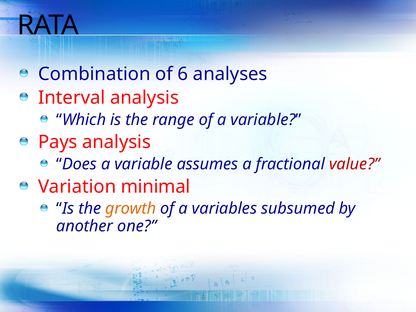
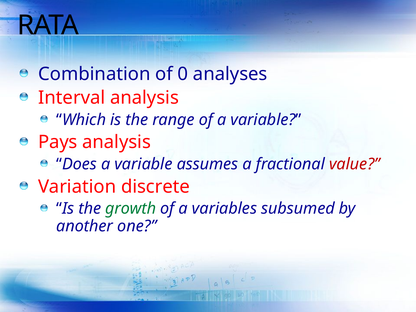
6: 6 -> 0
minimal: minimal -> discrete
growth colour: orange -> green
